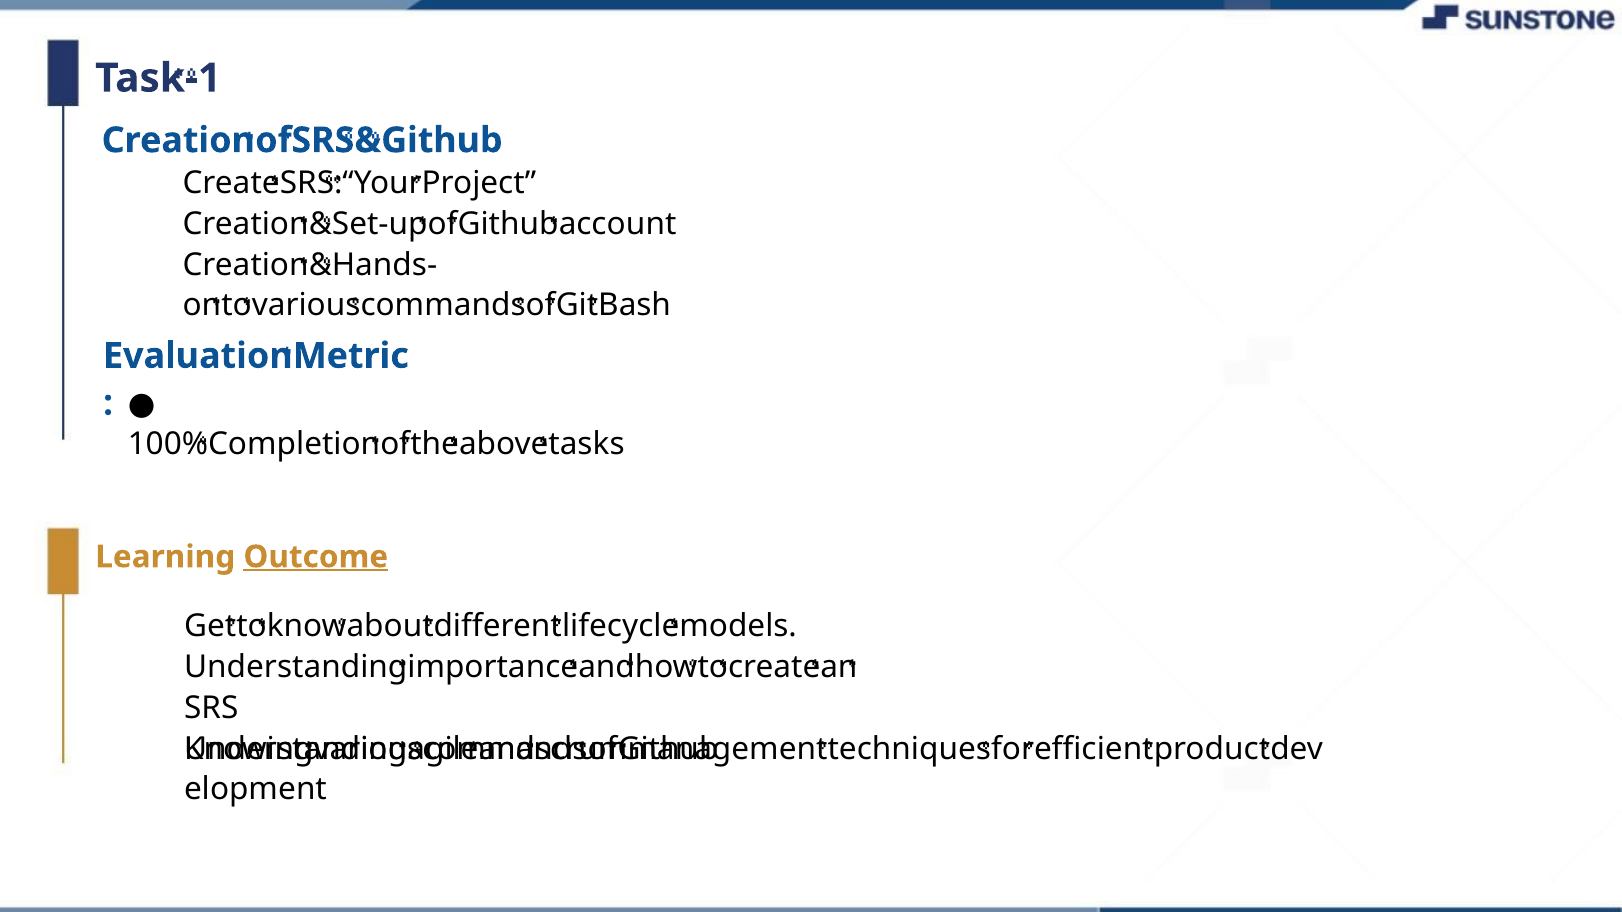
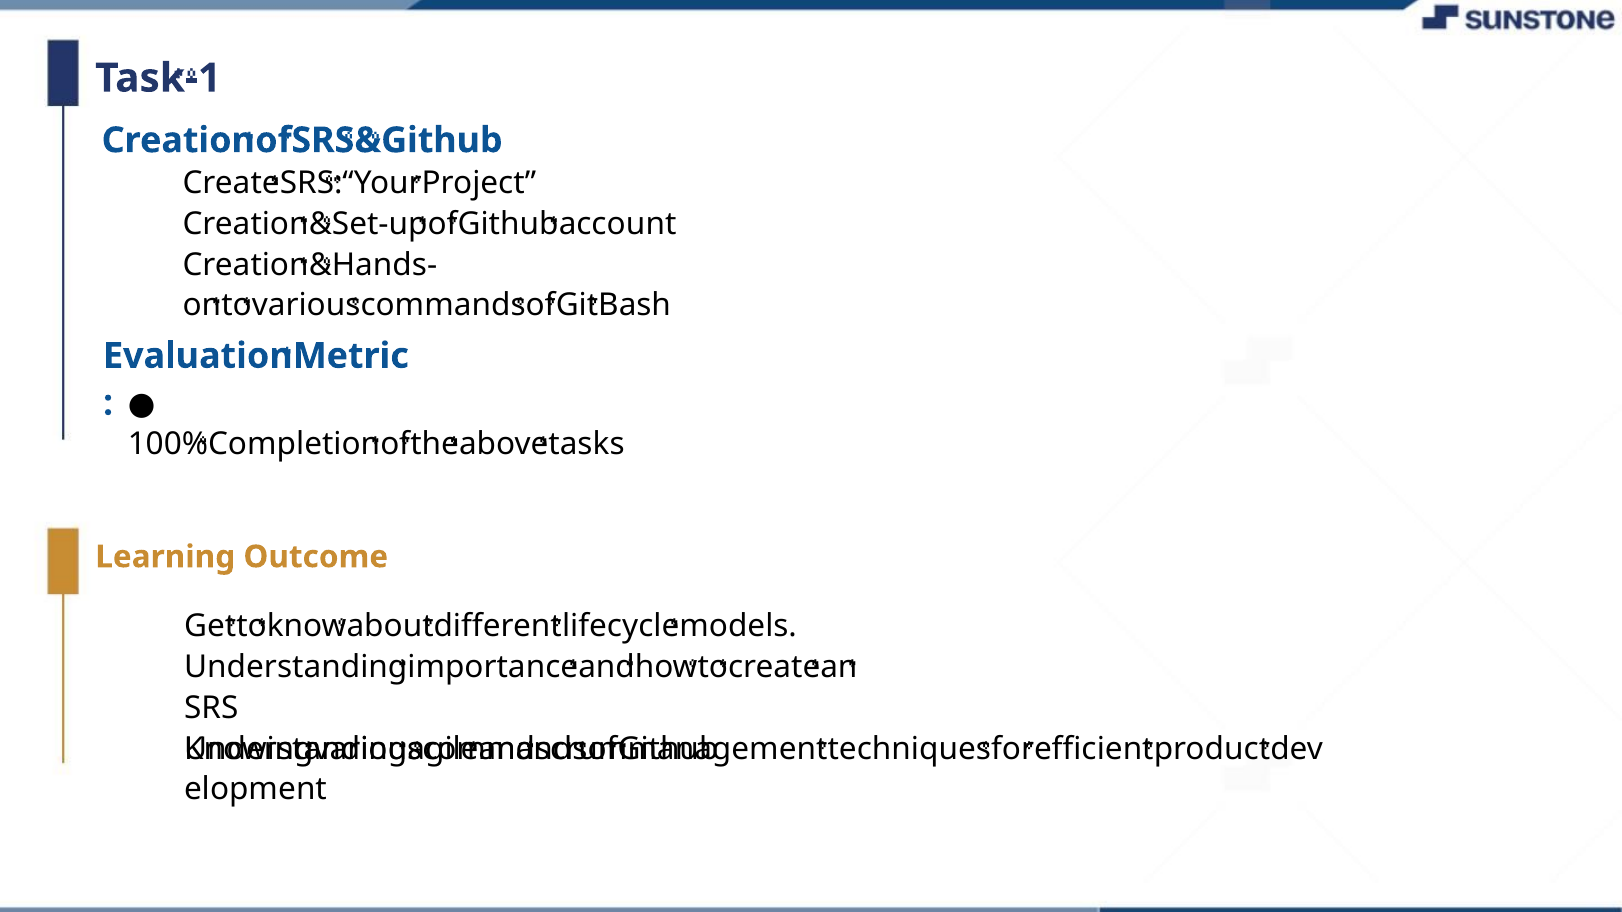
Outcome underline: present -> none
